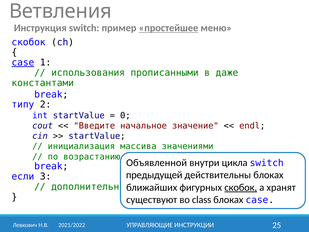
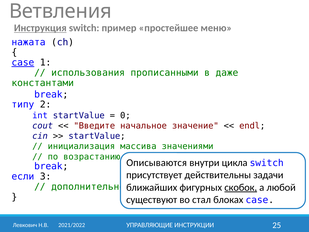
Инструкция underline: none -> present
простейшее underline: present -> none
скобок at (29, 42): скобок -> нажата
Объявленной: Объявленной -> Описываются
предыдущей: предыдущей -> присутствует
действительны блоках: блоках -> задачи
хранят: хранят -> любой
class: class -> стал
